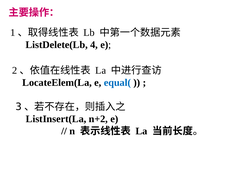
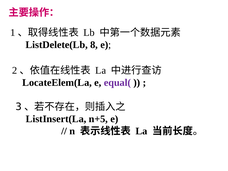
4: 4 -> 8
equal( colour: blue -> purple
n+2: n+2 -> n+5
